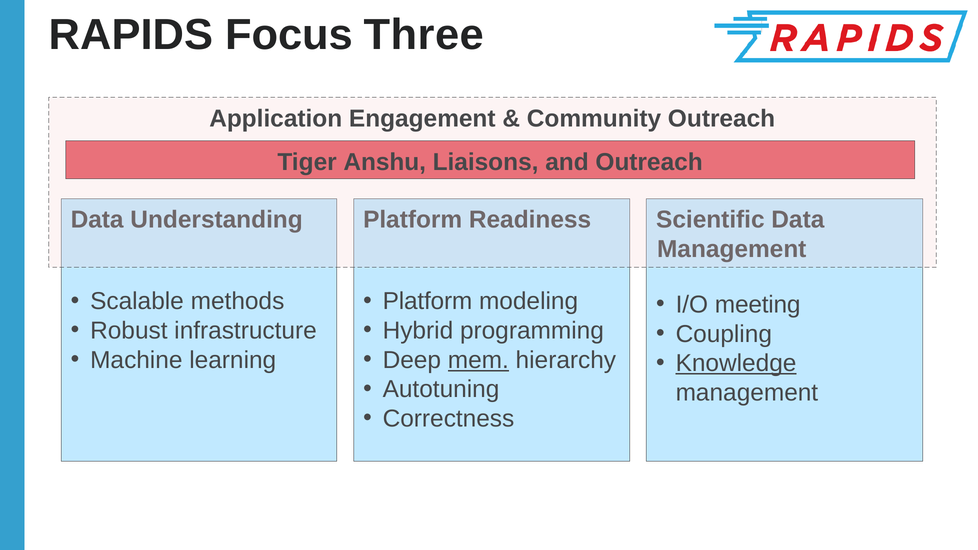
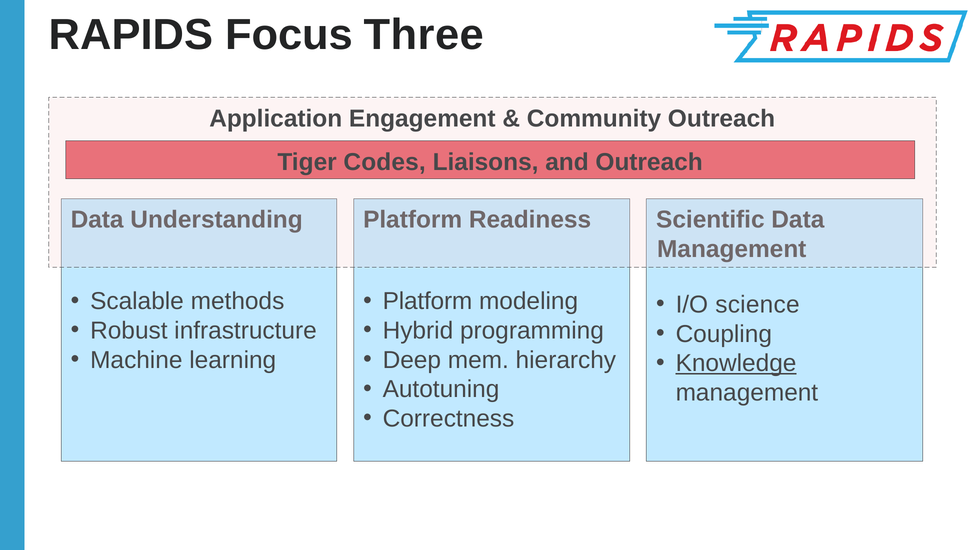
Anshu: Anshu -> Codes
meeting: meeting -> science
mem underline: present -> none
